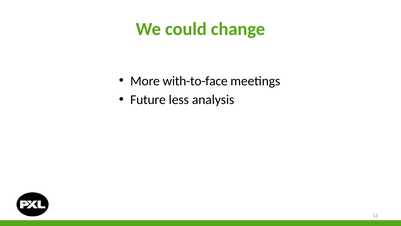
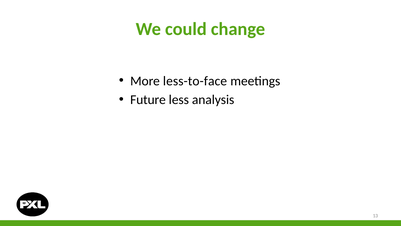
with-to-face: with-to-face -> less-to-face
